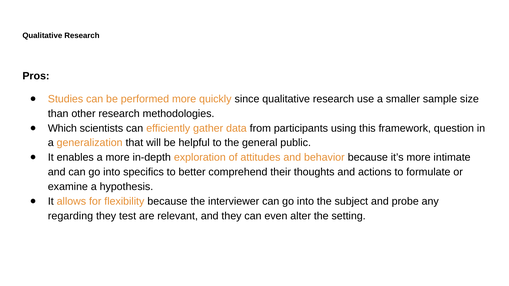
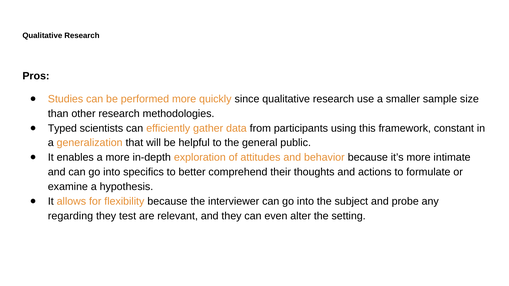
Which: Which -> Typed
question: question -> constant
